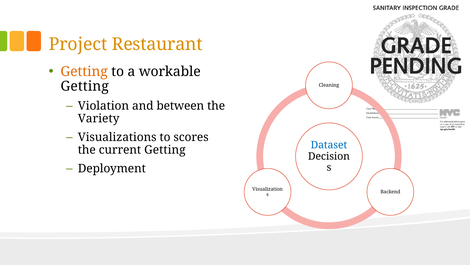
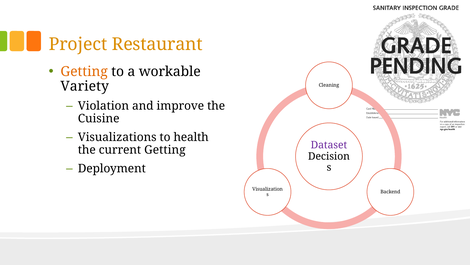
Getting at (85, 86): Getting -> Variety
between: between -> improve
Variety: Variety -> Cuisine
scores: scores -> health
Dataset colour: blue -> purple
